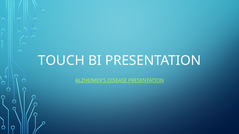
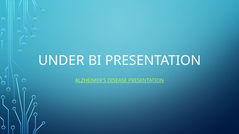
TOUCH: TOUCH -> UNDER
